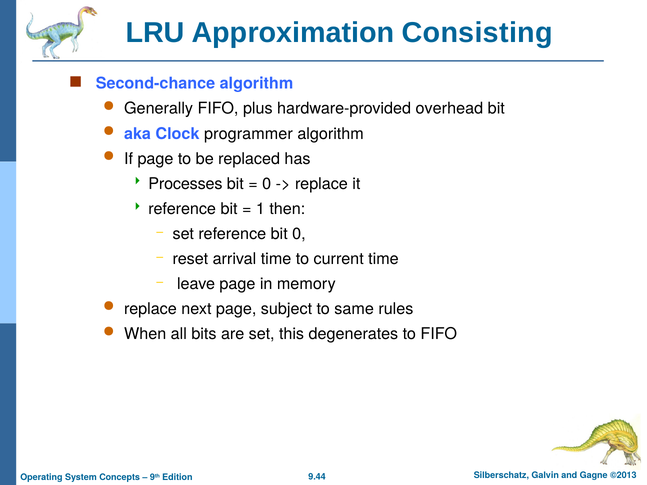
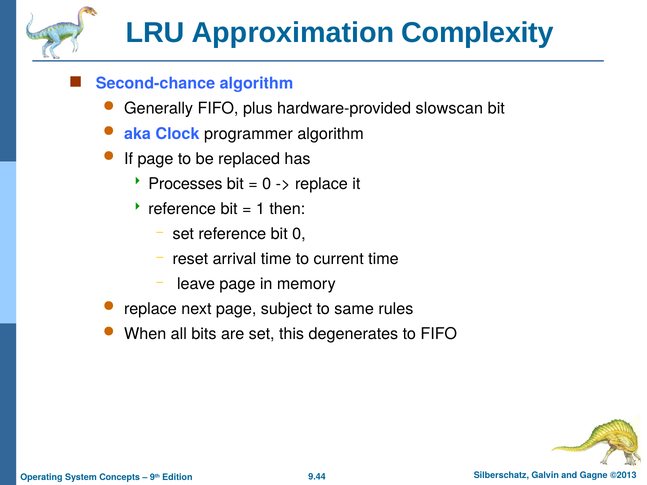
Consisting: Consisting -> Complexity
overhead: overhead -> slowscan
